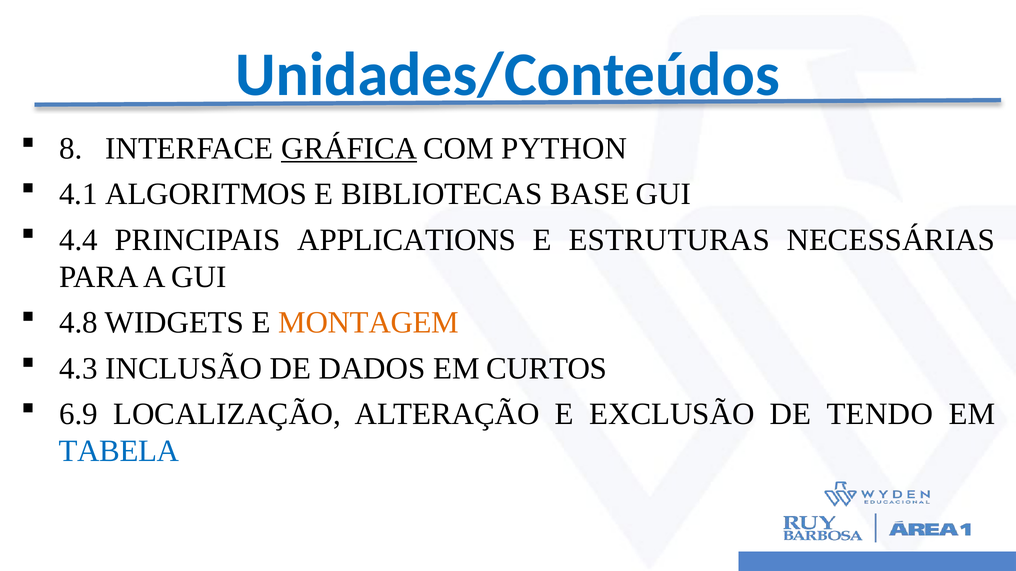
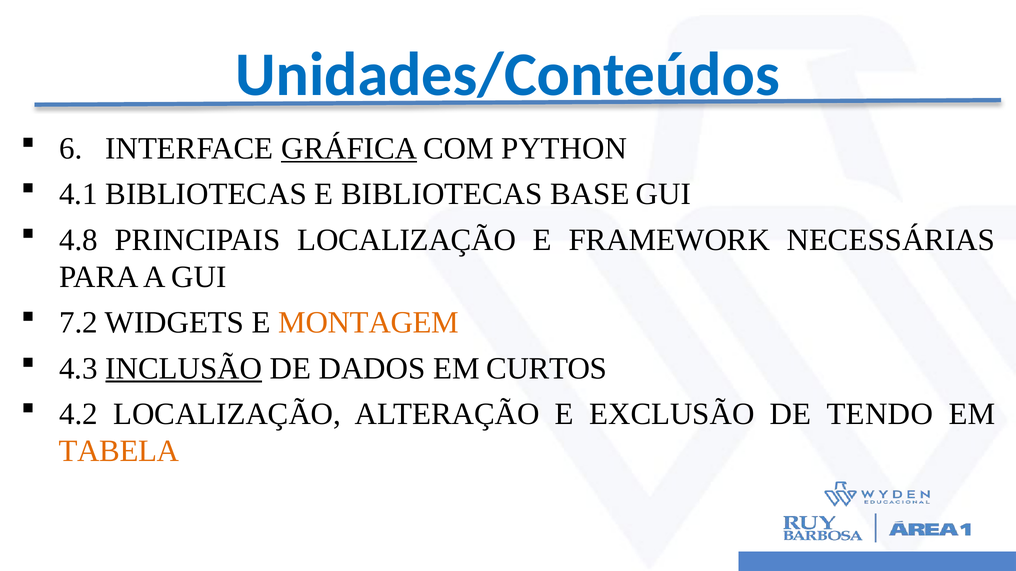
8: 8 -> 6
4.1 ALGORITMOS: ALGORITMOS -> BIBLIOTECAS
4.4: 4.4 -> 4.8
PRINCIPAIS APPLICATIONS: APPLICATIONS -> LOCALIZAÇÃO
ESTRUTURAS: ESTRUTURAS -> FRAMEWORK
4.8: 4.8 -> 7.2
INCLUSÃO underline: none -> present
6.9: 6.9 -> 4.2
TABELA colour: blue -> orange
